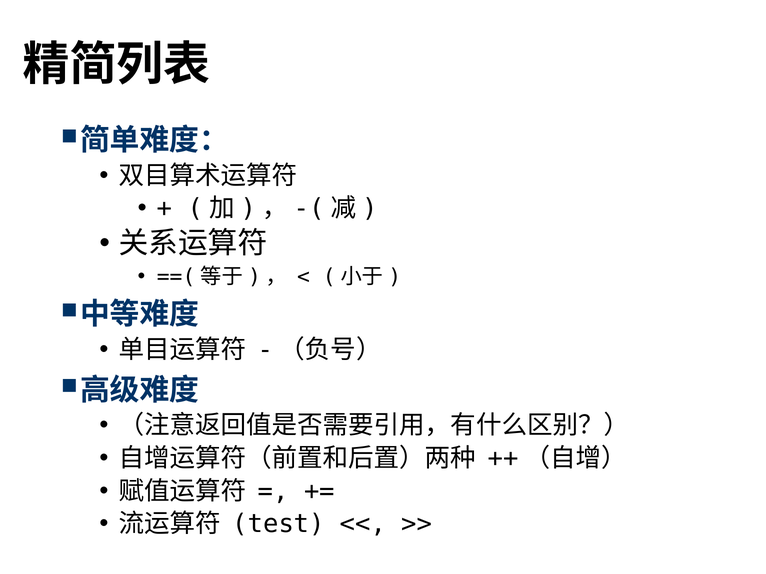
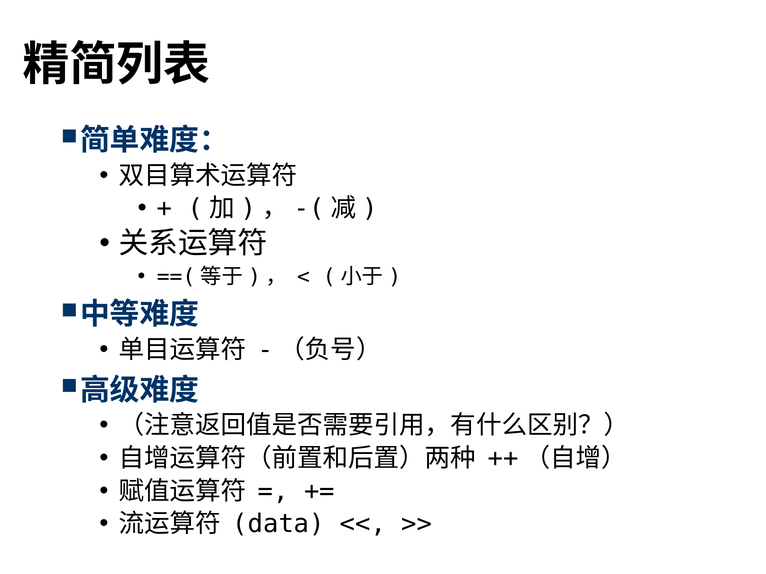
test: test -> data
